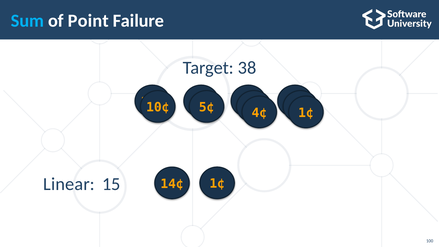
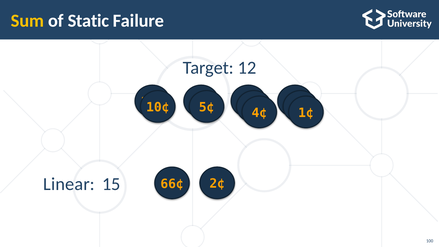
Sum colour: light blue -> yellow
Point: Point -> Static
38: 38 -> 12
14¢: 14¢ -> 66¢
1¢ at (217, 184): 1¢ -> 2¢
